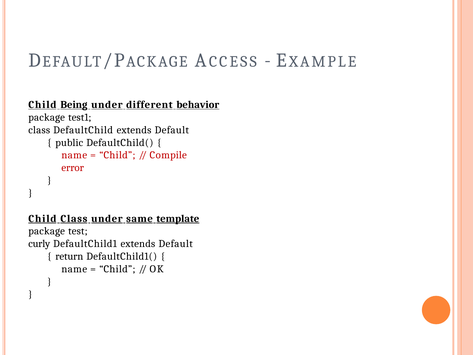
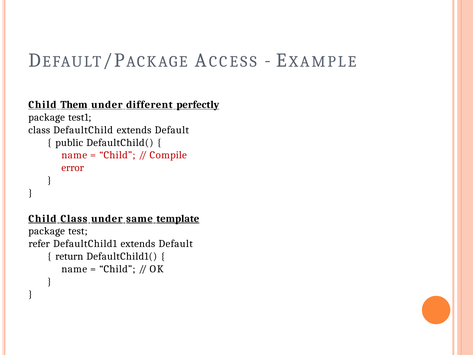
Being: Being -> Them
behavior: behavior -> perfectly
curly: curly -> refer
